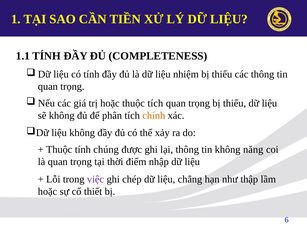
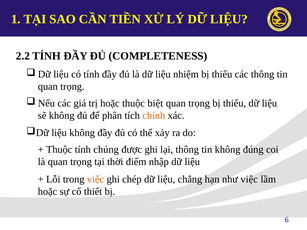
1.1: 1.1 -> 2.2
thuộc tích: tích -> biệt
năng: năng -> đúng
việc at (96, 179) colour: purple -> orange
như thập: thập -> việc
